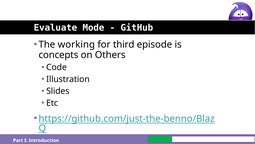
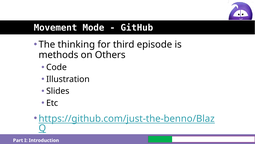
Evaluate: Evaluate -> Movement
working: working -> thinking
concepts: concepts -> methods
